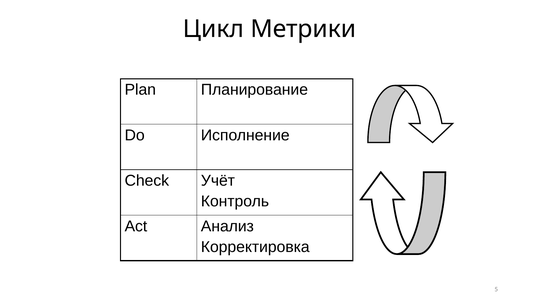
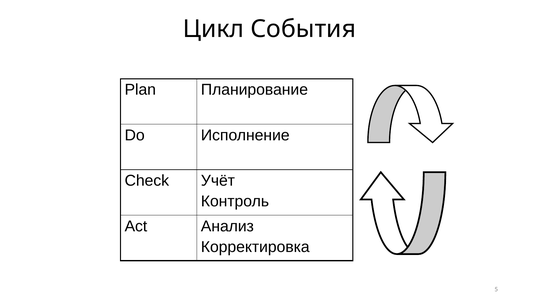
Метрики: Метрики -> События
